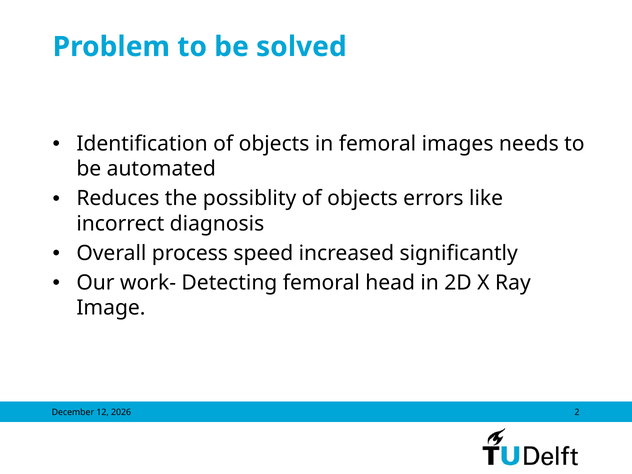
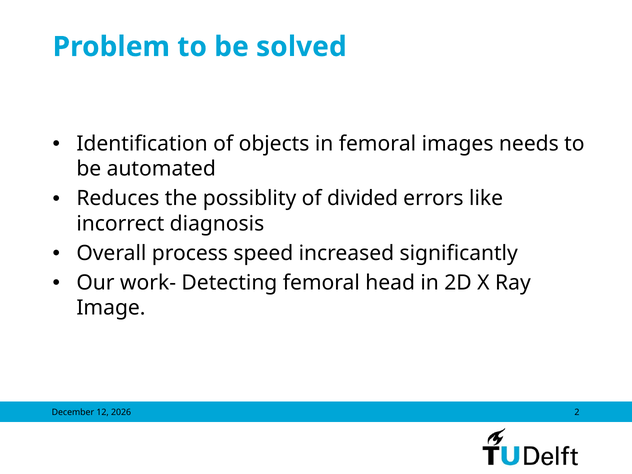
possiblity of objects: objects -> divided
